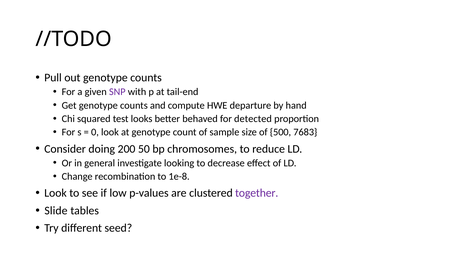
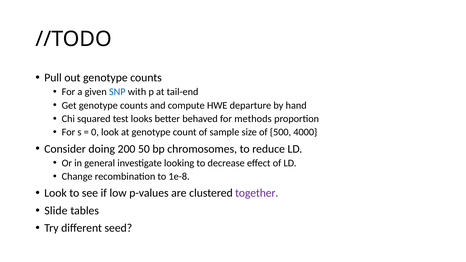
SNP colour: purple -> blue
detected: detected -> methods
7683: 7683 -> 4000
